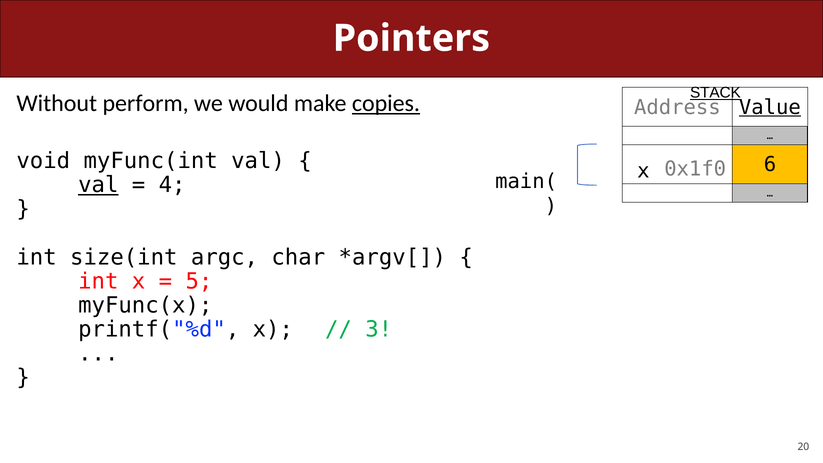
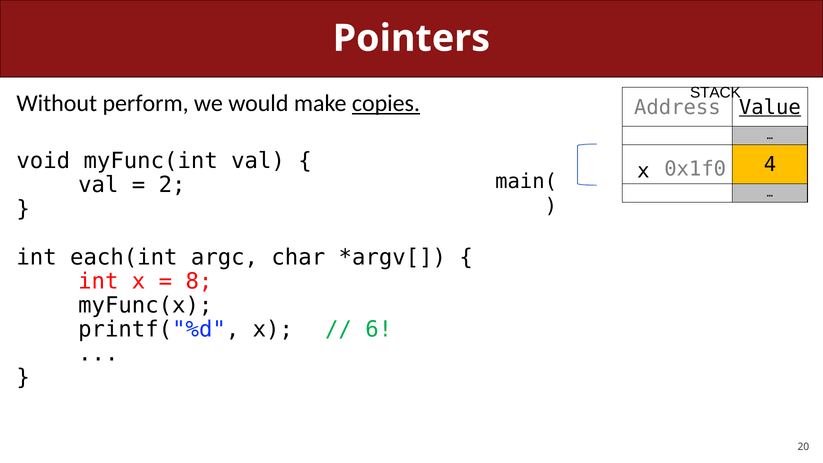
STACK underline: present -> none
6: 6 -> 4
val at (98, 185) underline: present -> none
4: 4 -> 2
size(int: size(int -> each(int
5: 5 -> 8
3: 3 -> 6
